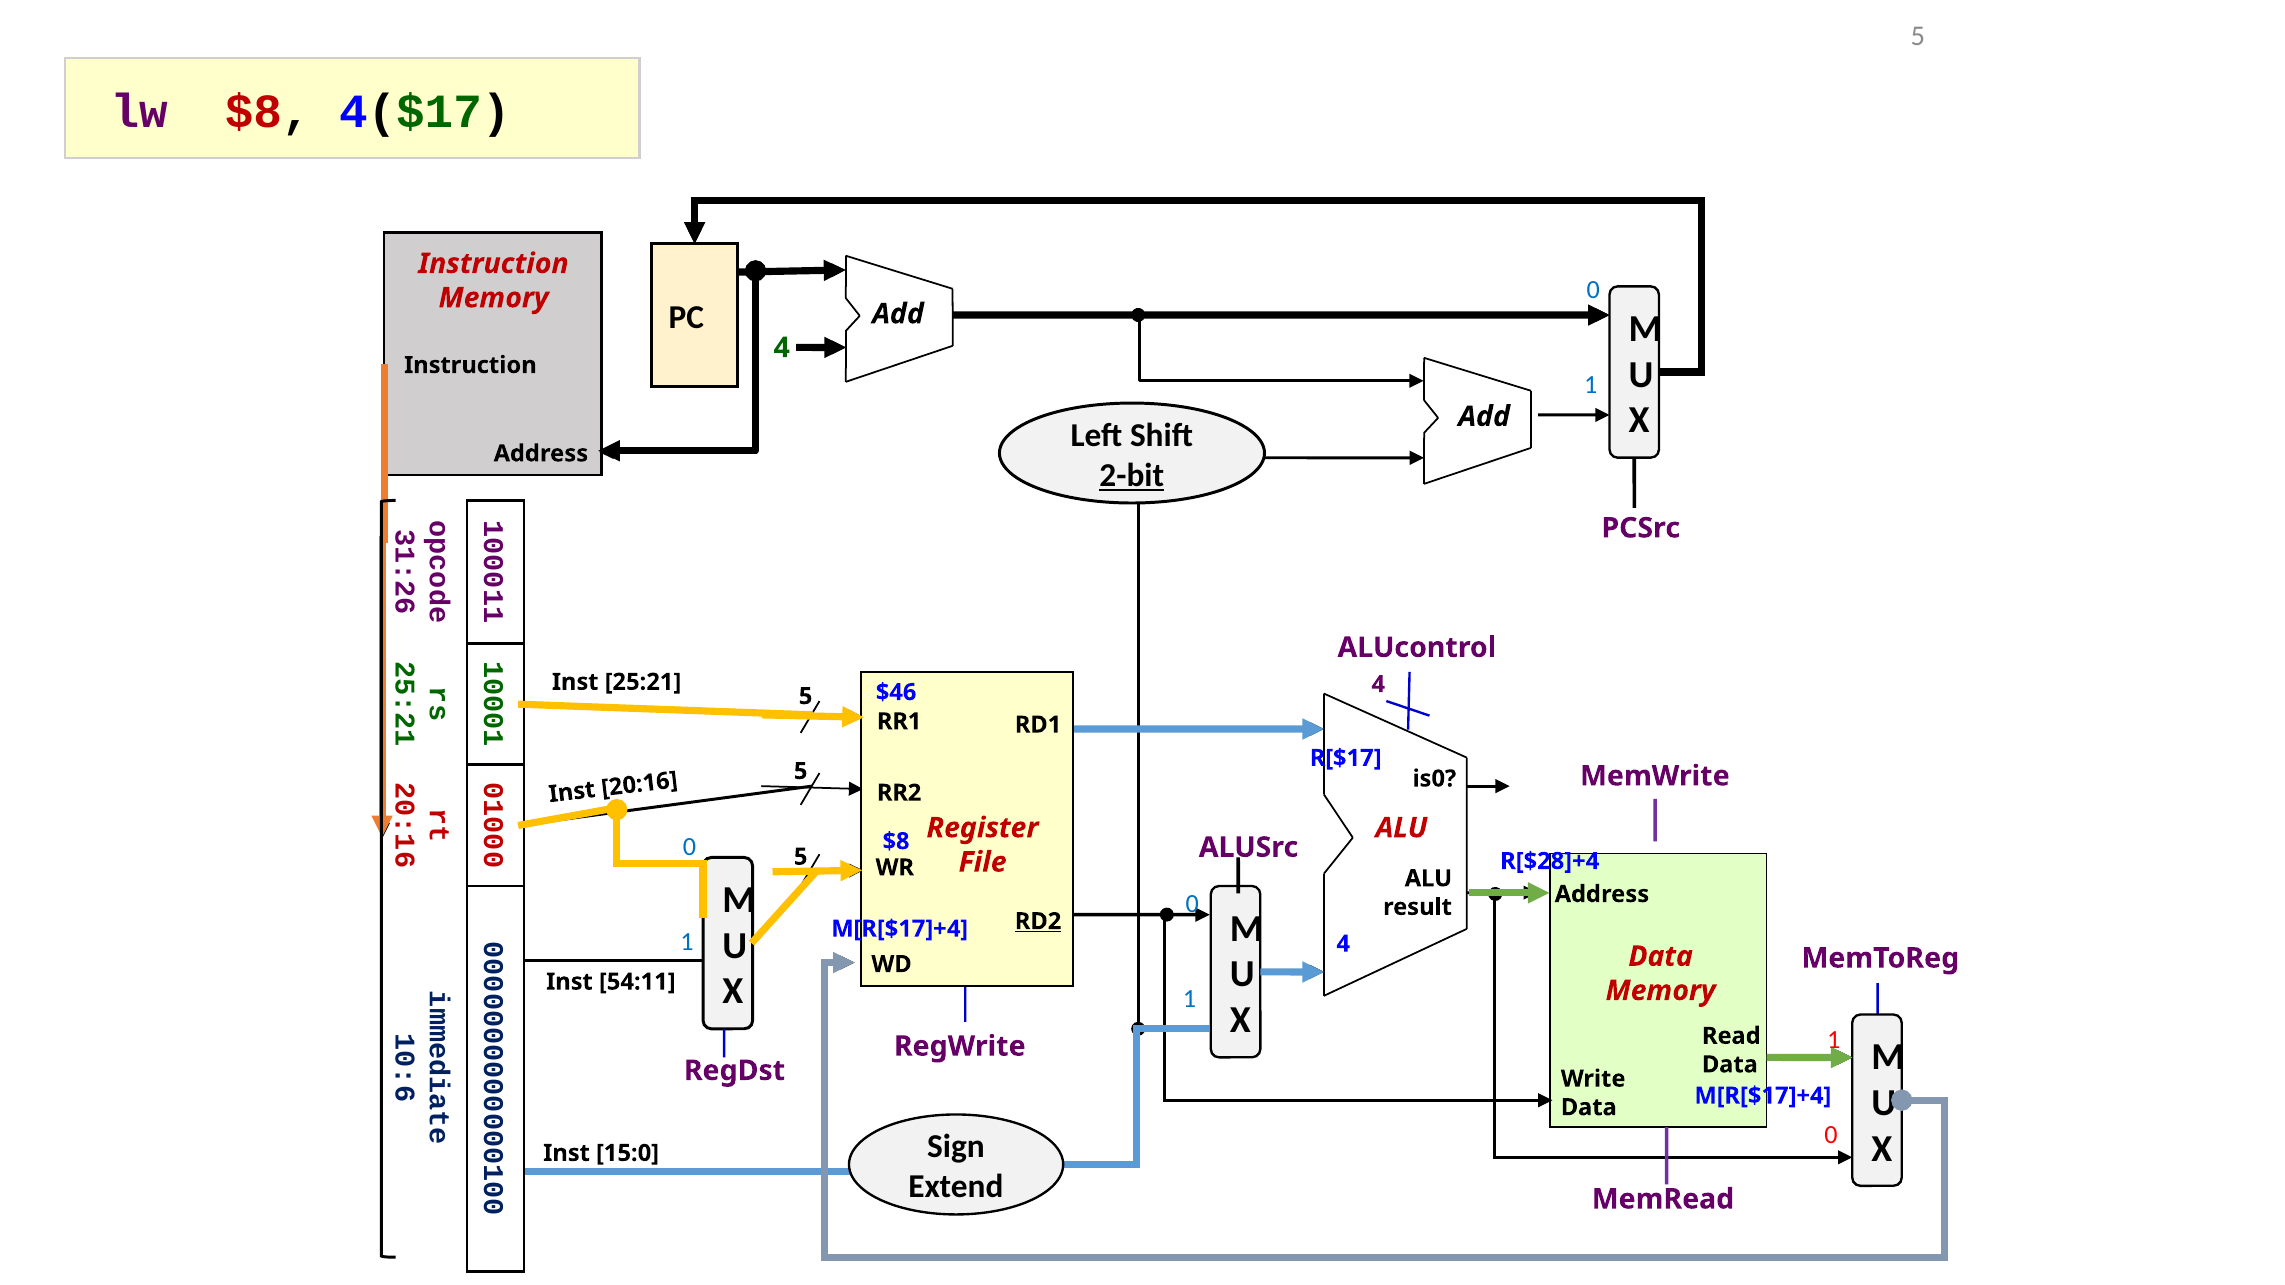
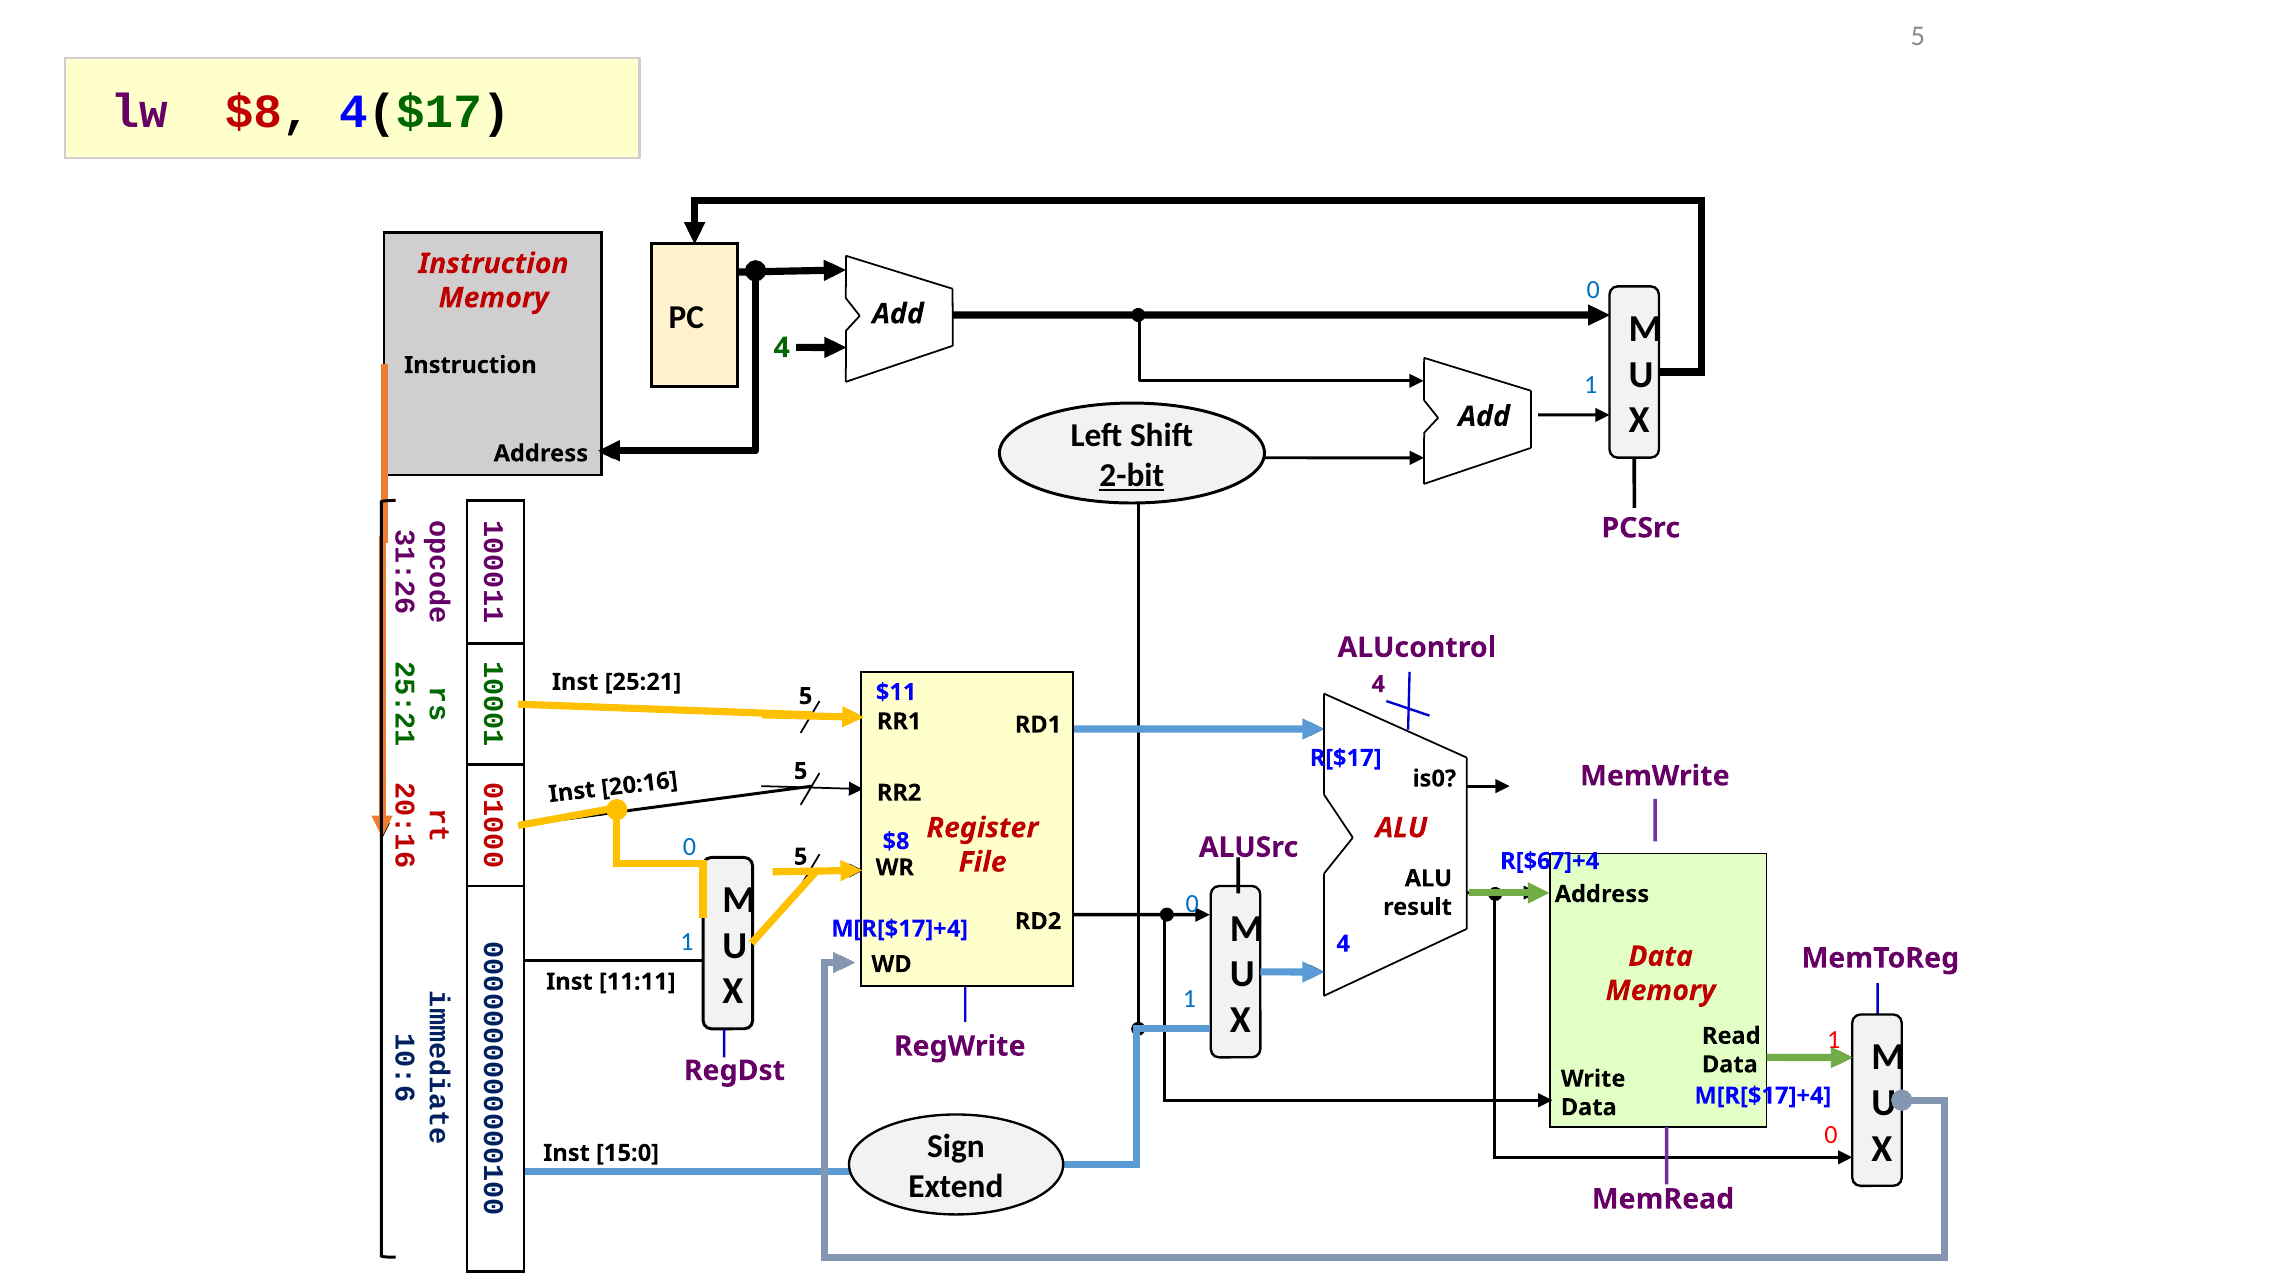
$46: $46 -> $11
R[$28]+4: R[$28]+4 -> R[$67]+4
RD2 underline: present -> none
54:11: 54:11 -> 11:11
